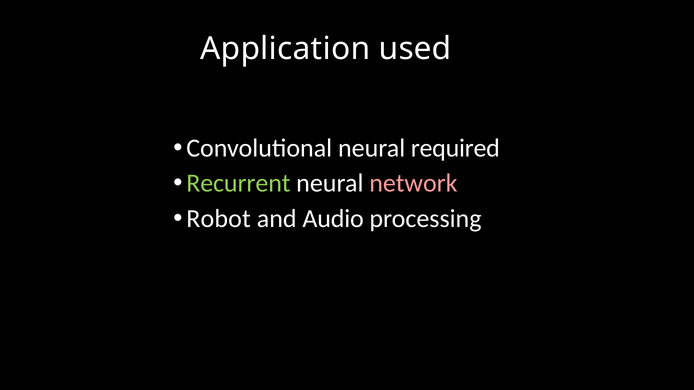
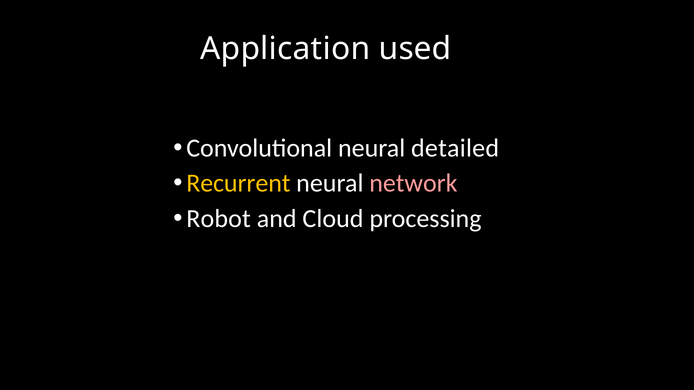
required: required -> detailed
Recurrent colour: light green -> yellow
Audio: Audio -> Cloud
